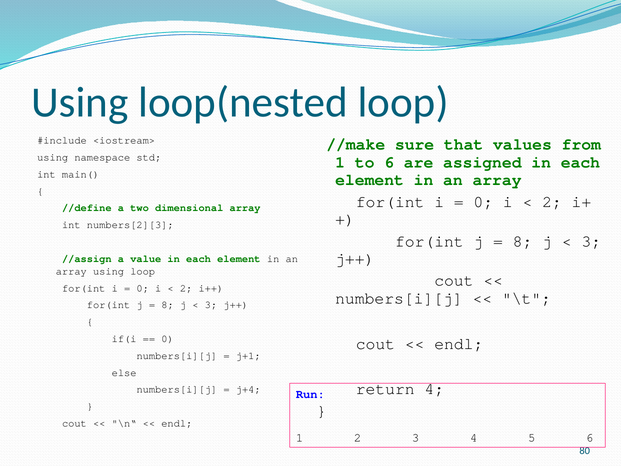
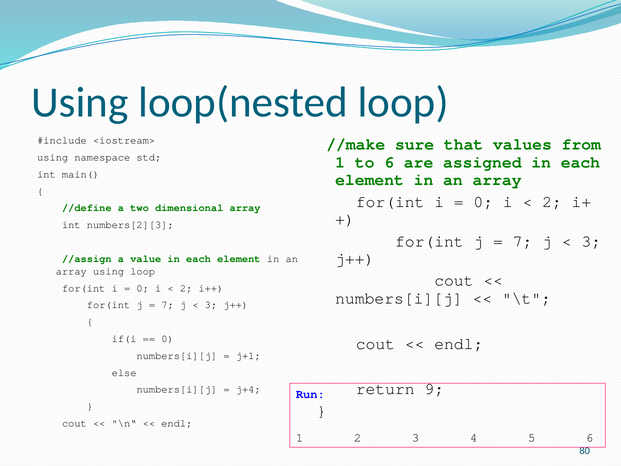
8 at (523, 241): 8 -> 7
8 at (168, 305): 8 -> 7
return 4: 4 -> 9
